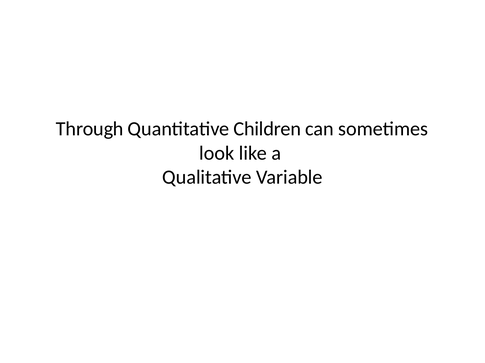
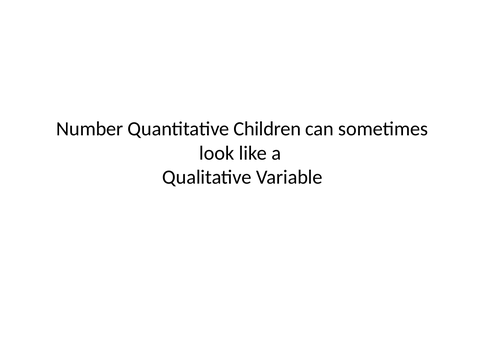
Through: Through -> Number
